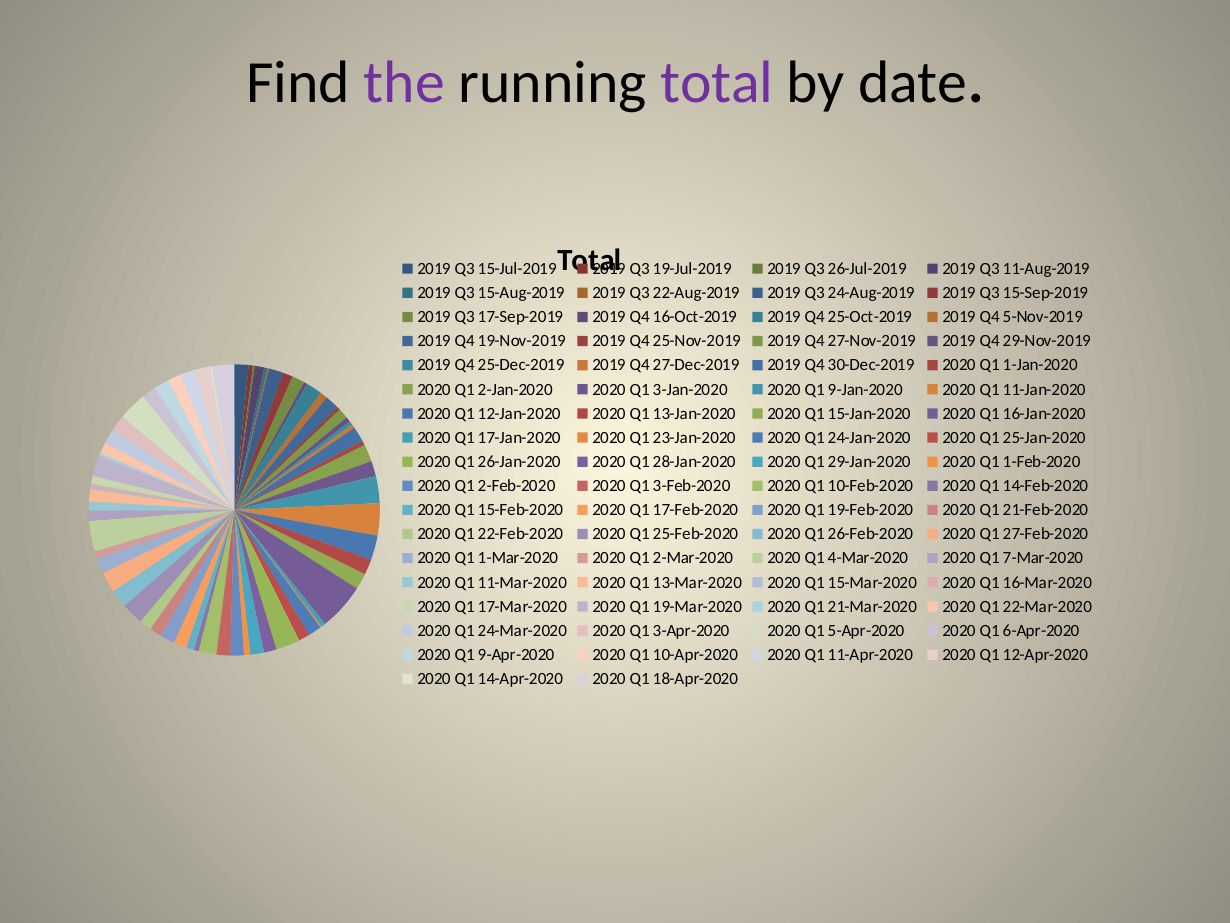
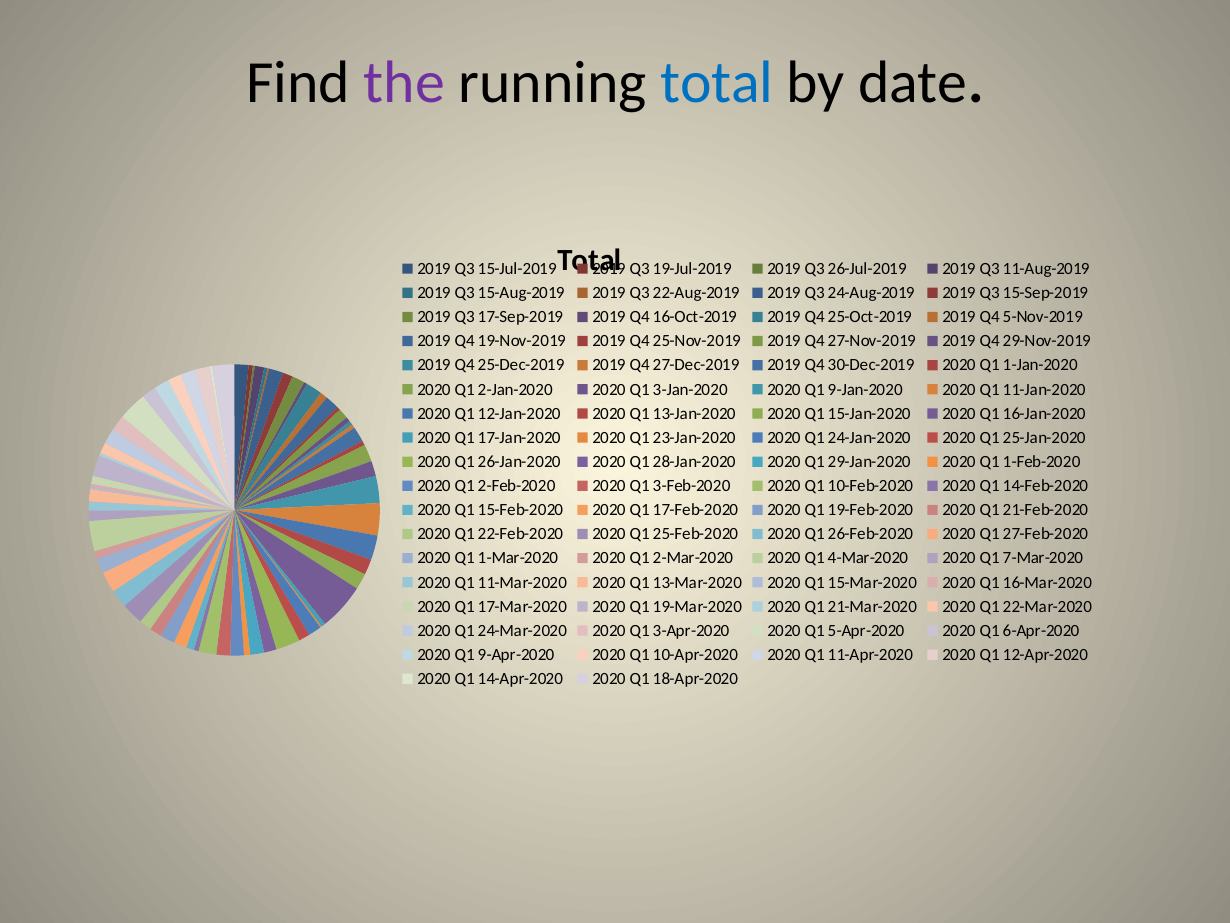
total at (717, 83) colour: purple -> blue
